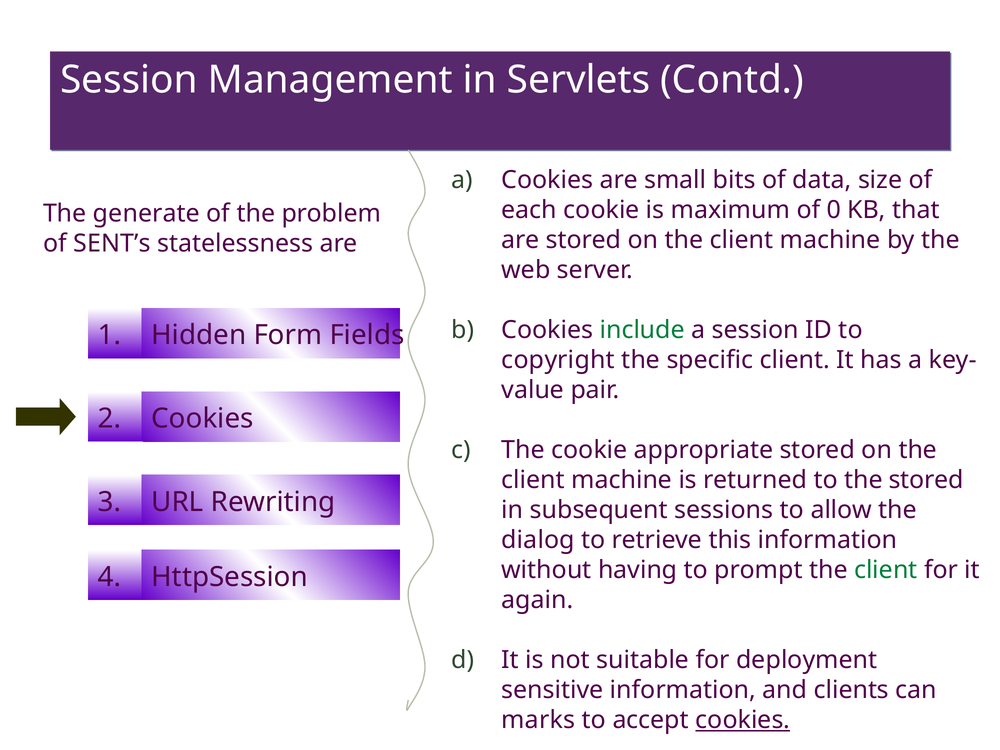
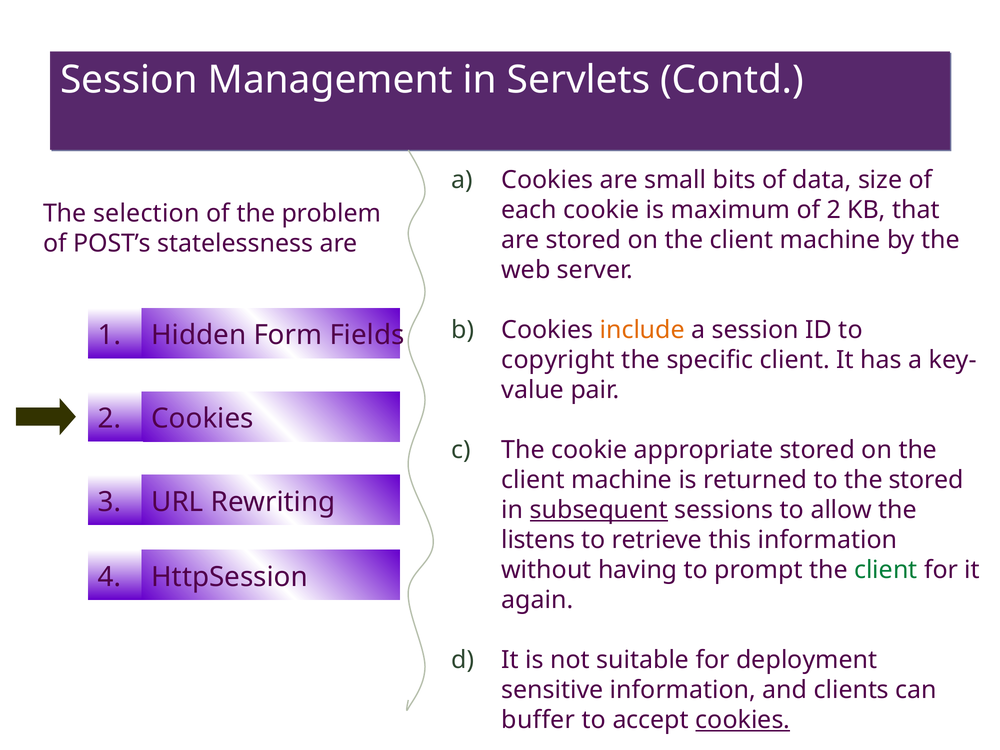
of 0: 0 -> 2
generate: generate -> selection
SENT’s: SENT’s -> POST’s
include colour: green -> orange
subsequent underline: none -> present
dialog: dialog -> listens
marks: marks -> buffer
